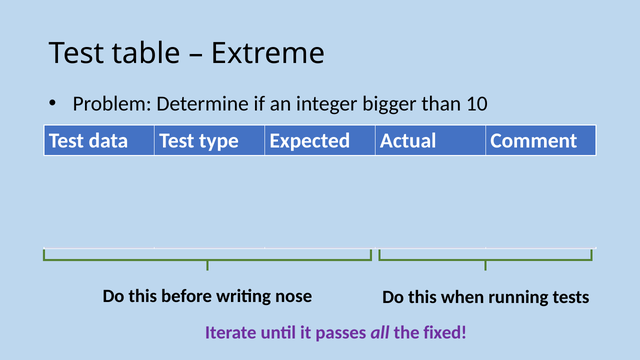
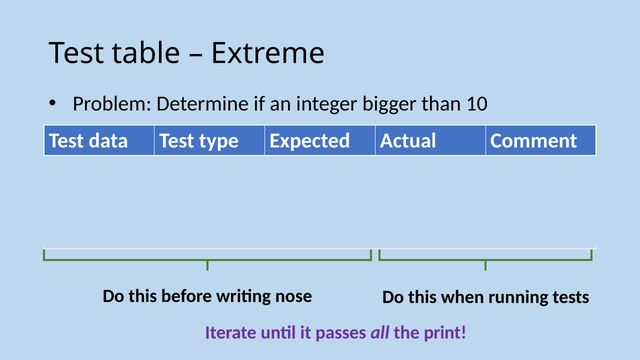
fixed: fixed -> print
